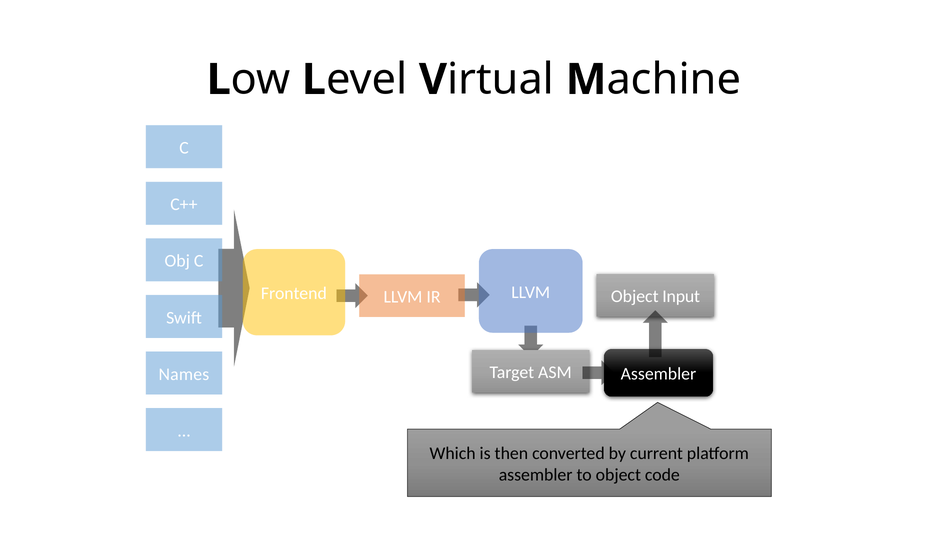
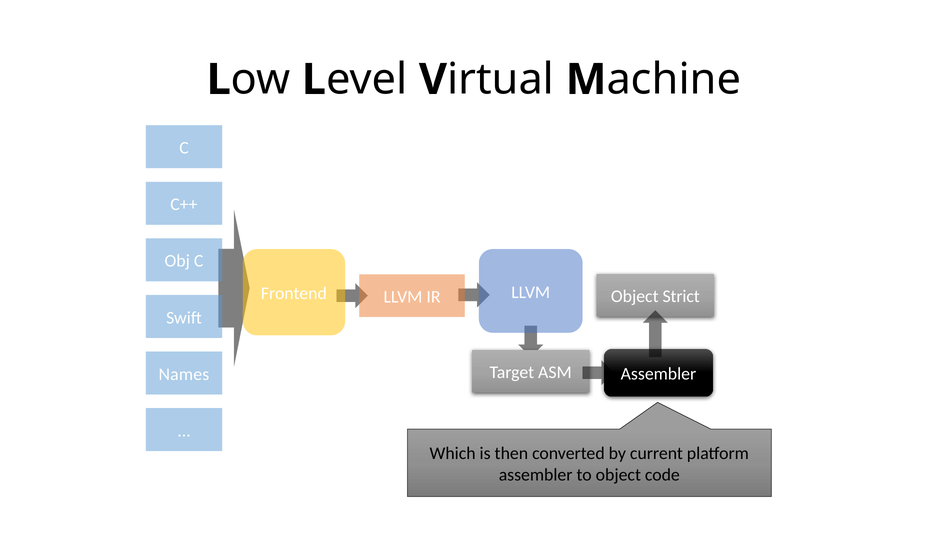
Input: Input -> Strict
